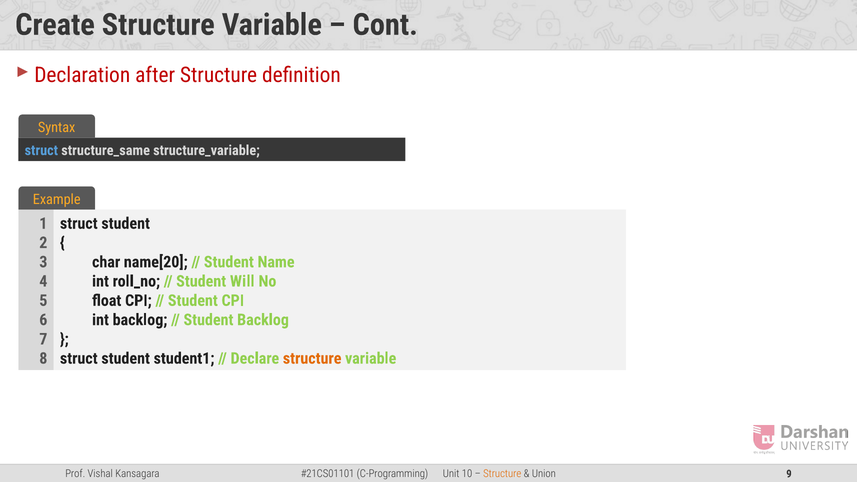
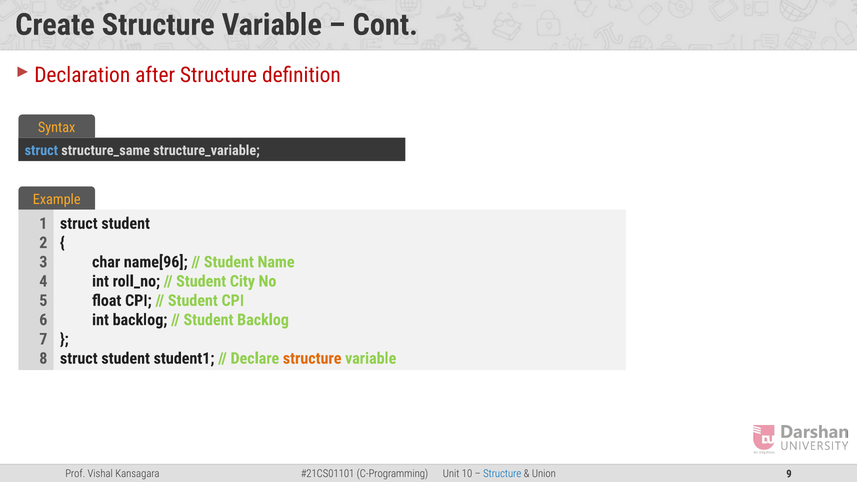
name[20: name[20 -> name[96
Will: Will -> City
Structure at (502, 474) colour: orange -> blue
